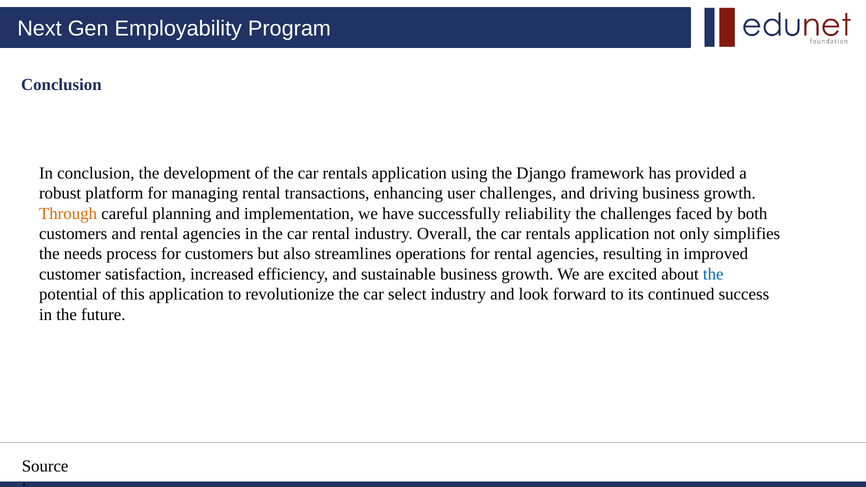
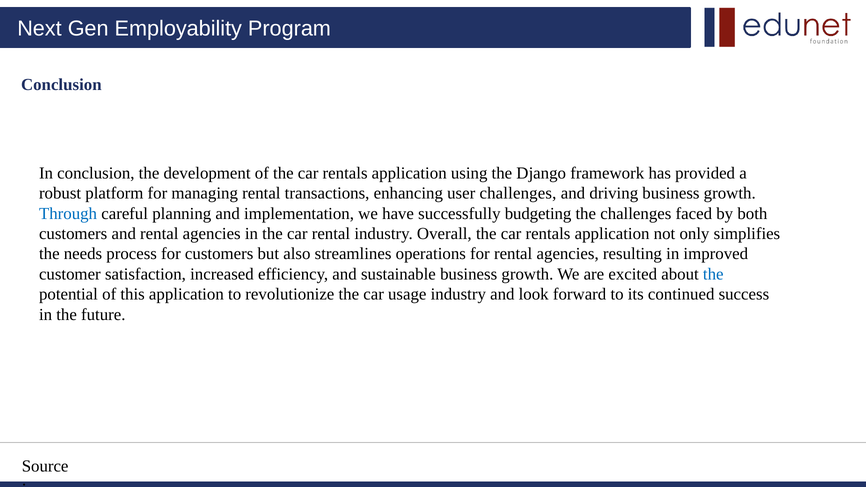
Through colour: orange -> blue
reliability: reliability -> budgeting
select: select -> usage
